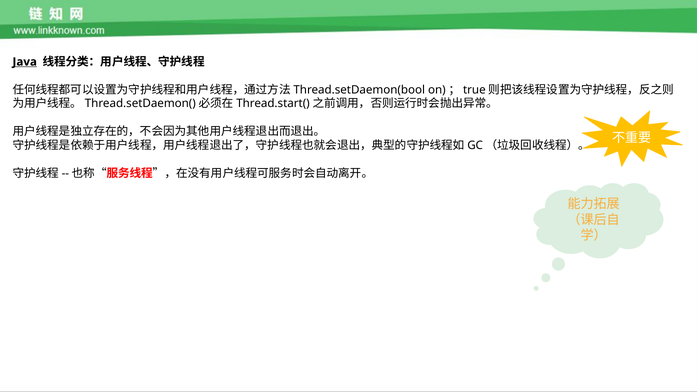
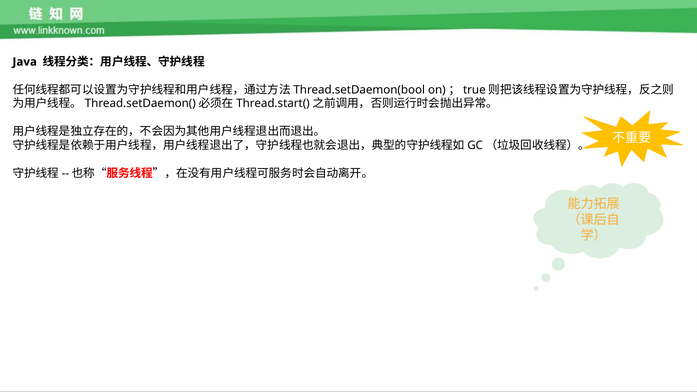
Java underline: present -> none
